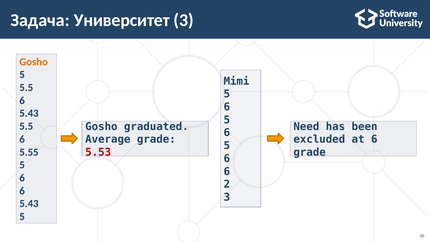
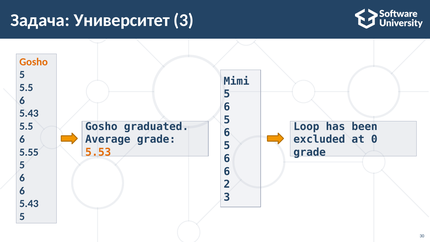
Need: Need -> Loop
at 6: 6 -> 0
5.53 colour: red -> orange
